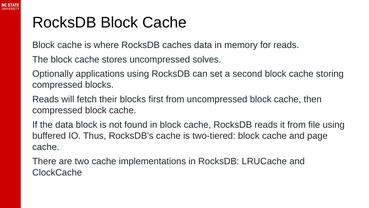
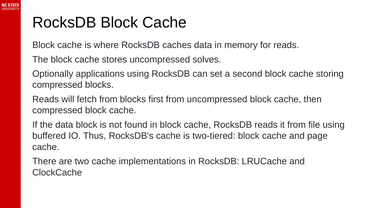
fetch their: their -> from
